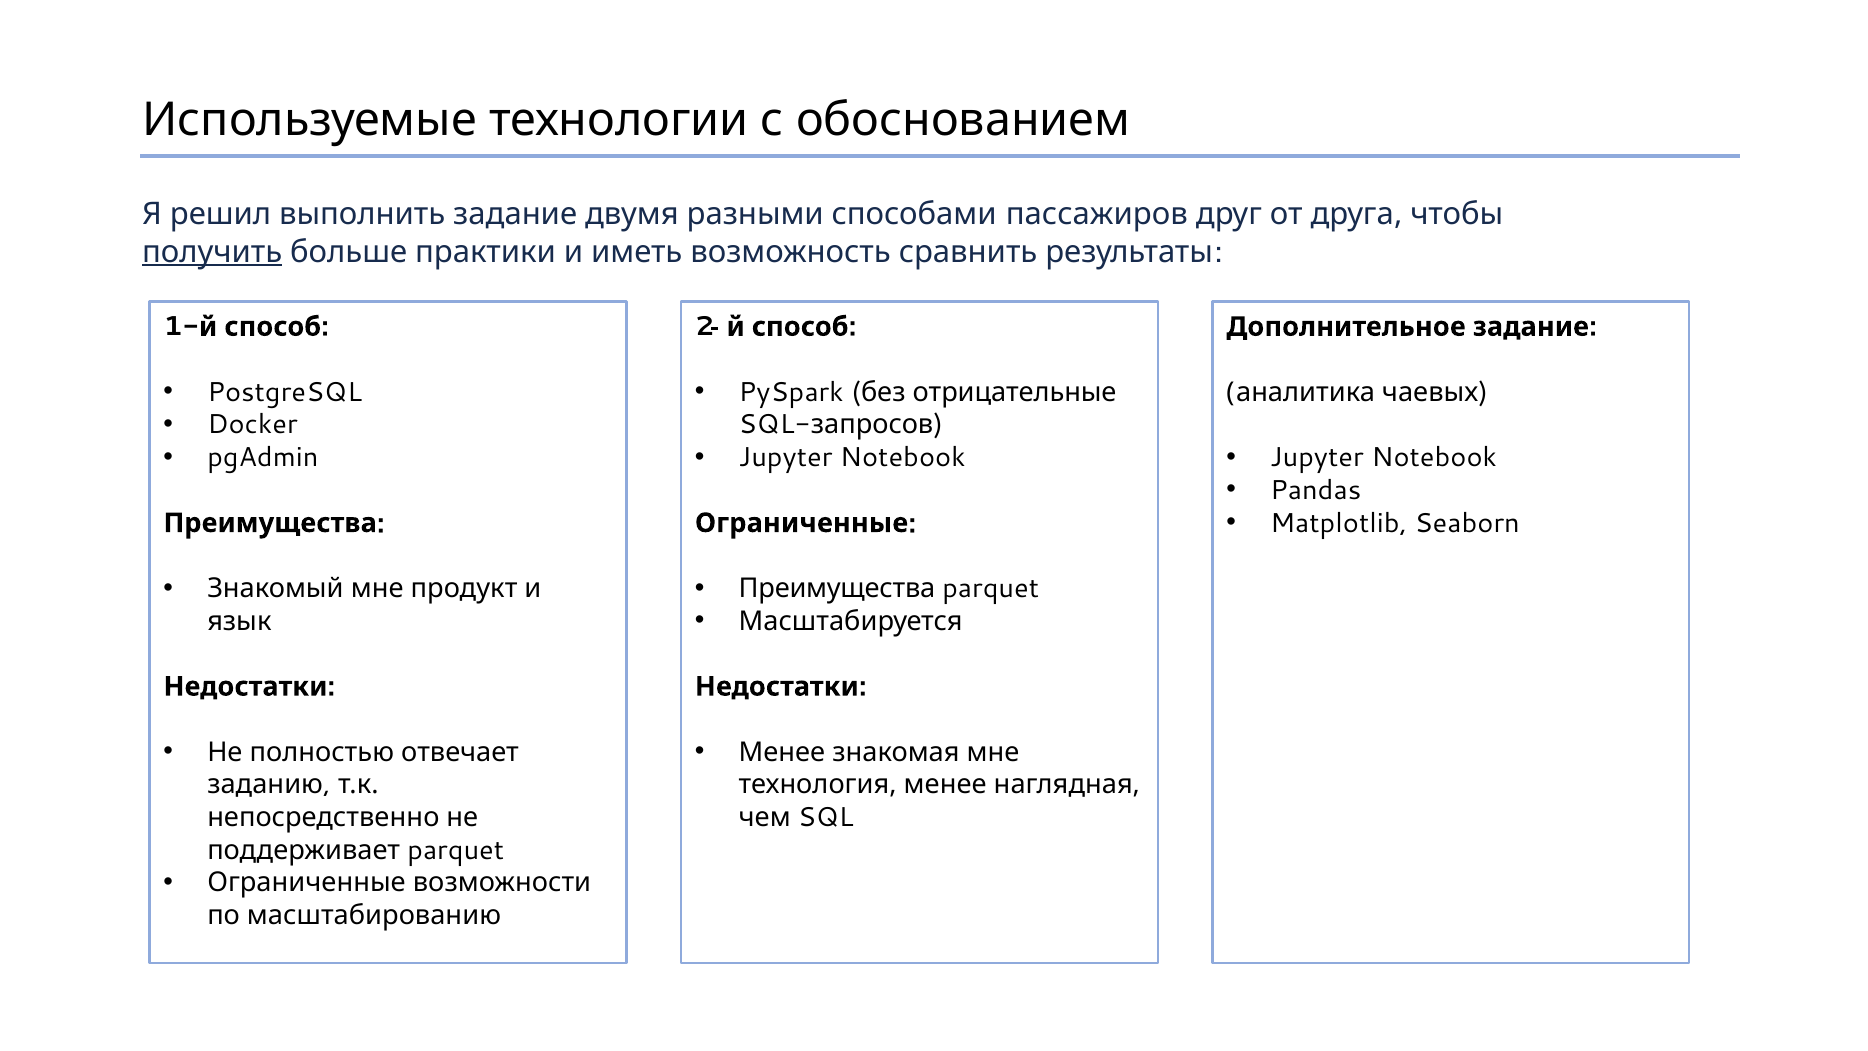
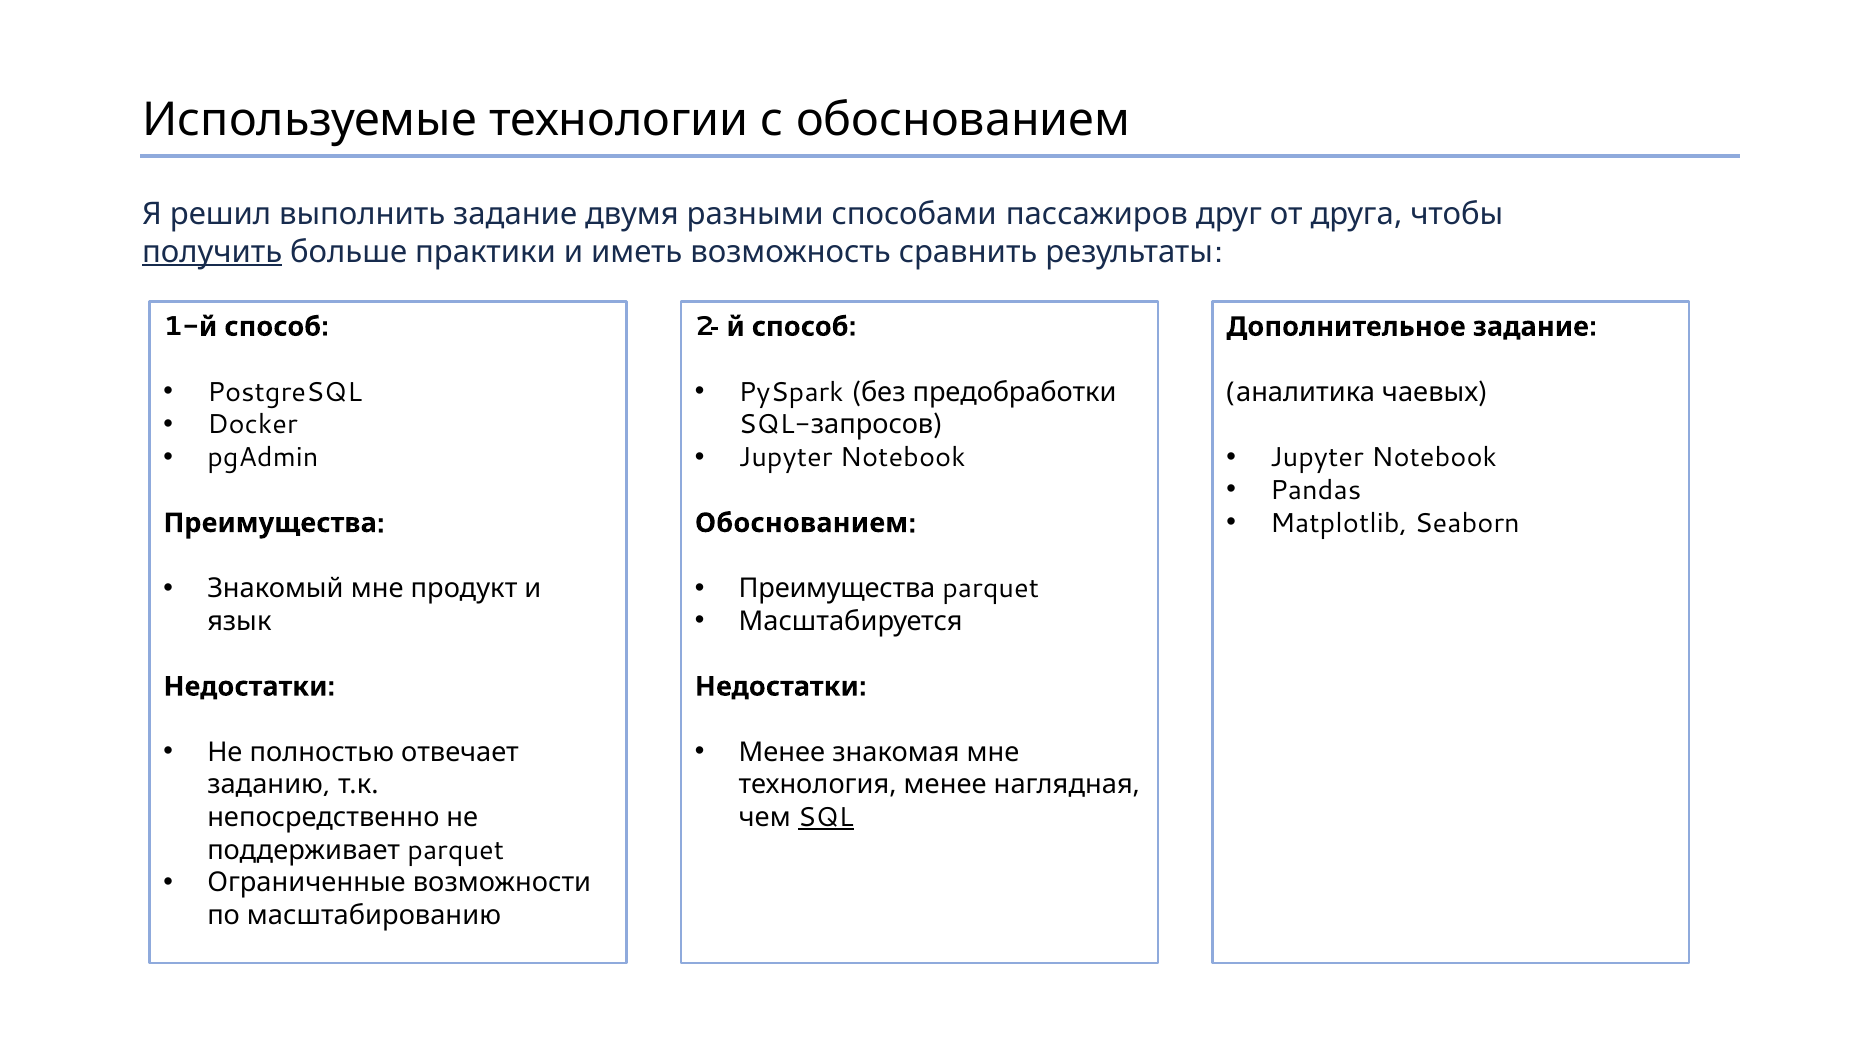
отрицательные: отрицательные -> предобработки
Ограниченные at (802, 523): Ограниченные -> Обоснованием
SQL underline: none -> present
